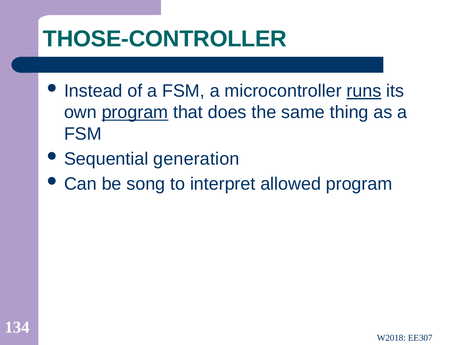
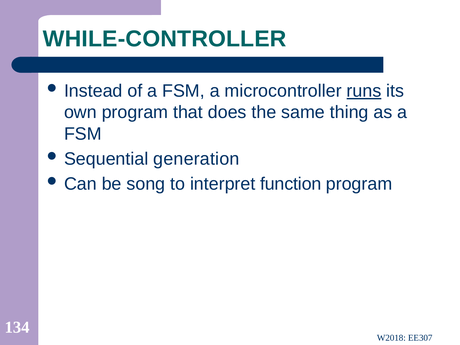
THOSE-CONTROLLER: THOSE-CONTROLLER -> WHILE-CONTROLLER
program at (135, 112) underline: present -> none
allowed: allowed -> function
